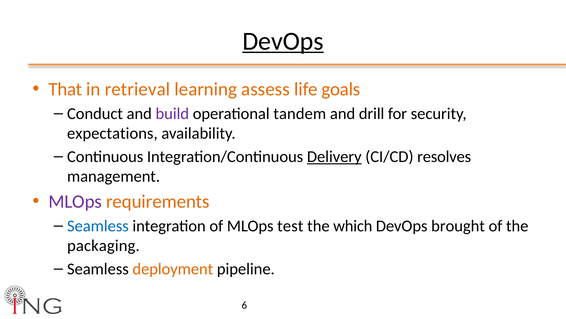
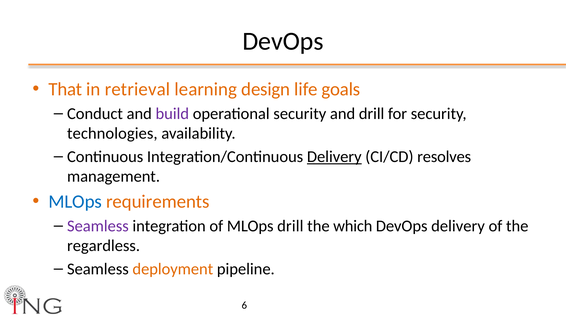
DevOps at (283, 41) underline: present -> none
assess: assess -> design
operational tandem: tandem -> security
expectations: expectations -> technologies
MLOps at (75, 201) colour: purple -> blue
Seamless at (98, 226) colour: blue -> purple
MLOps test: test -> drill
DevOps brought: brought -> delivery
packaging: packaging -> regardless
